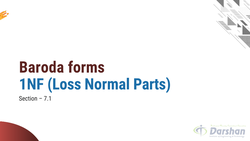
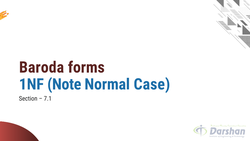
Loss: Loss -> Note
Parts: Parts -> Case
